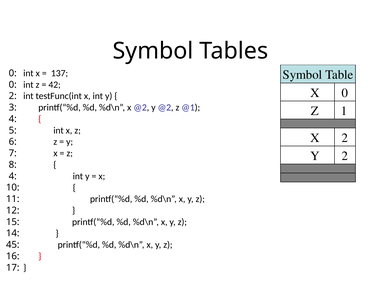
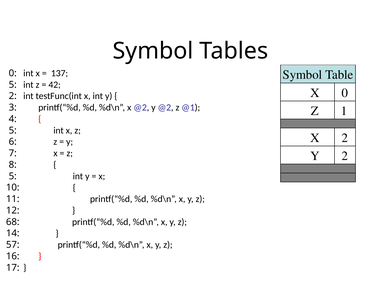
0 at (13, 85): 0 -> 5
4 at (13, 176): 4 -> 5
15: 15 -> 68
45: 45 -> 57
